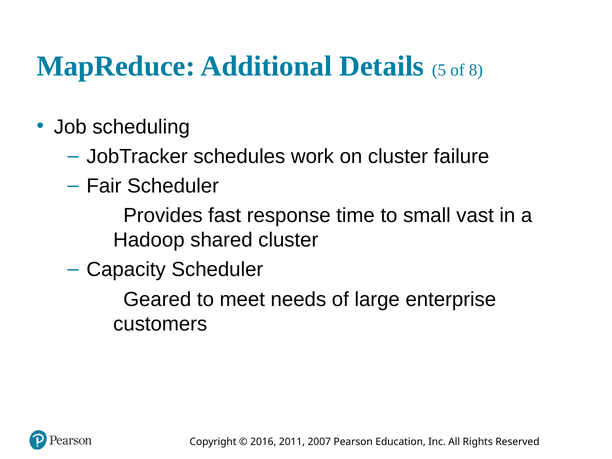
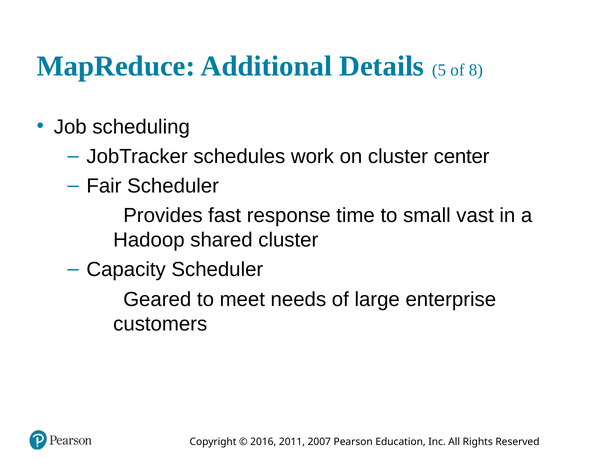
failure: failure -> center
